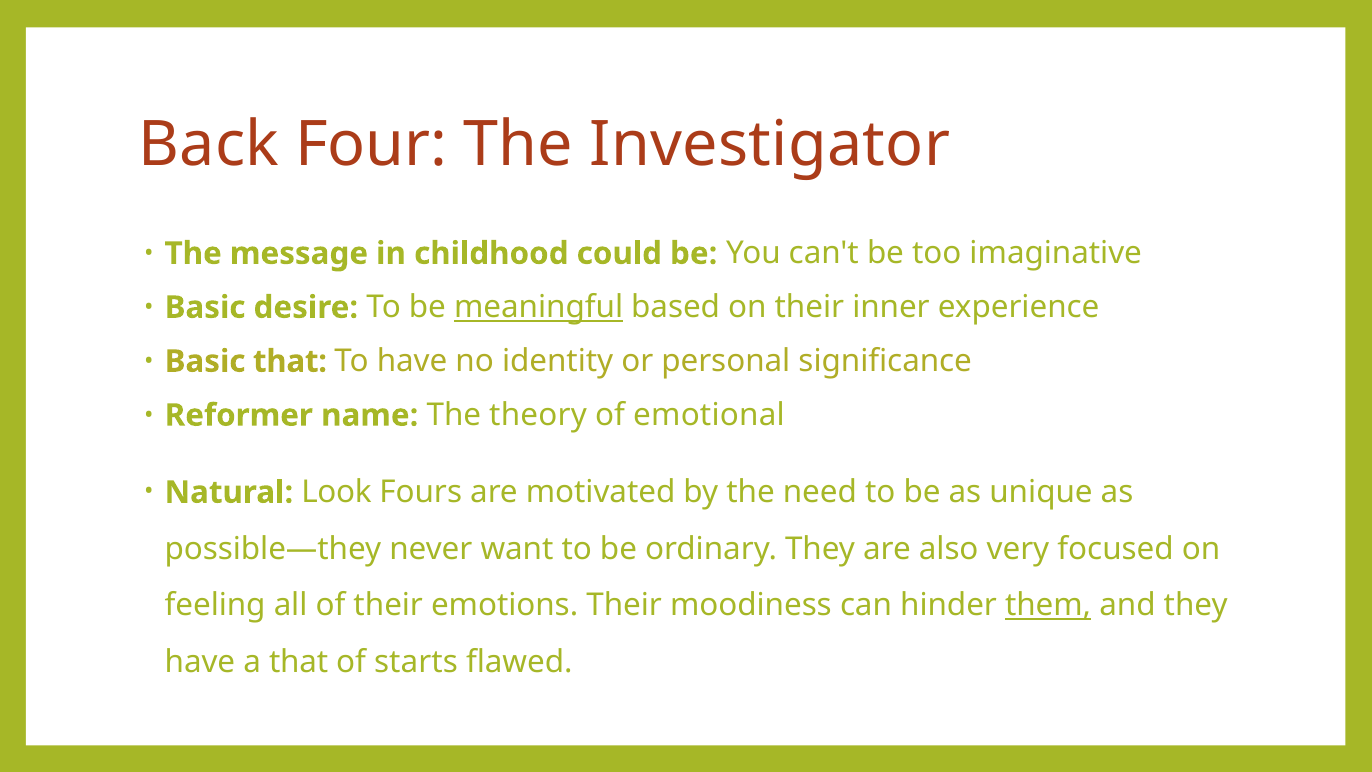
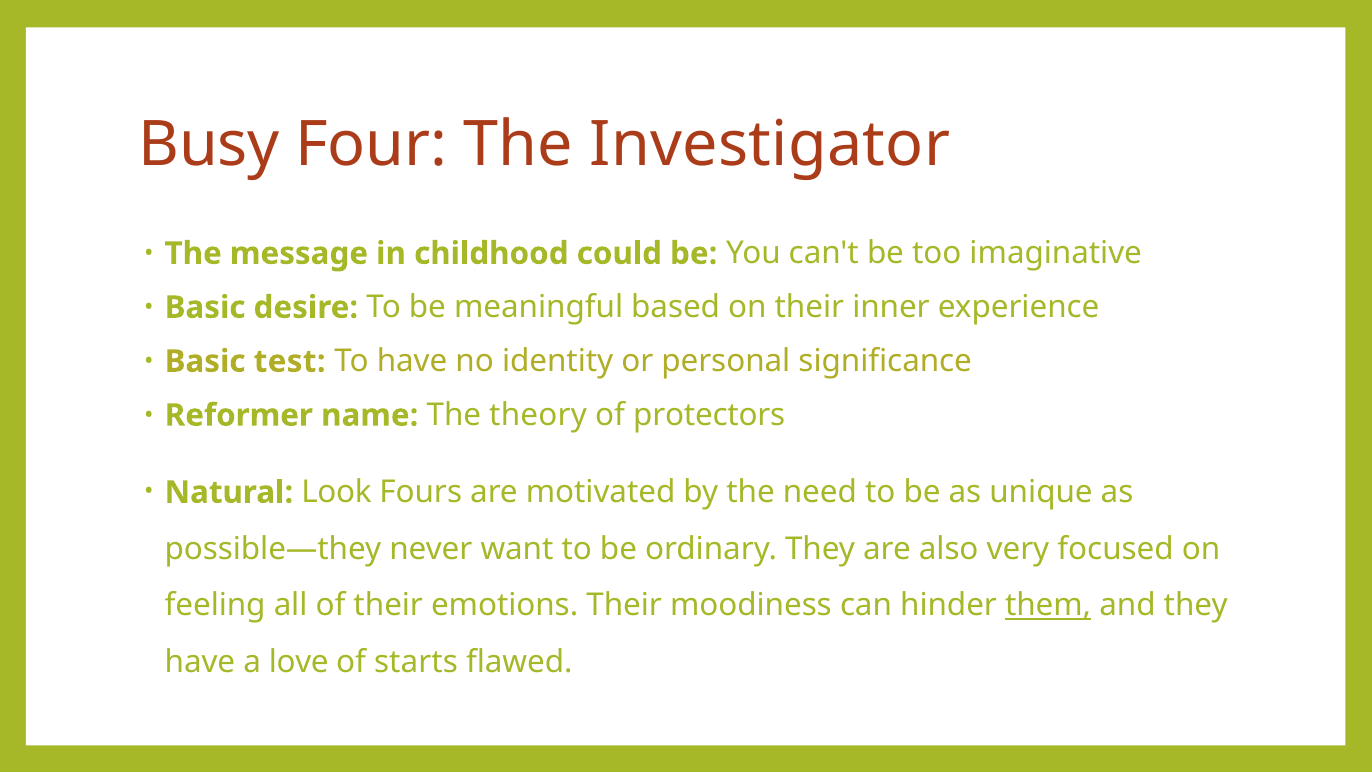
Back: Back -> Busy
meaningful underline: present -> none
Basic that: that -> test
emotional: emotional -> protectors
a that: that -> love
